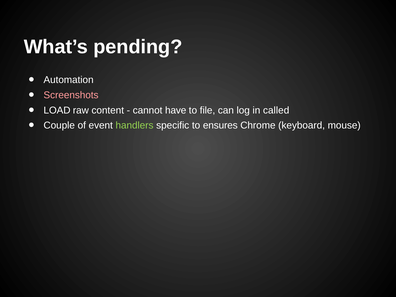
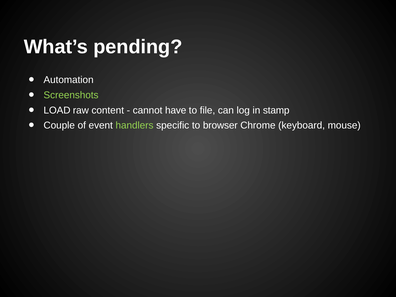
Screenshots colour: pink -> light green
called: called -> stamp
ensures: ensures -> browser
